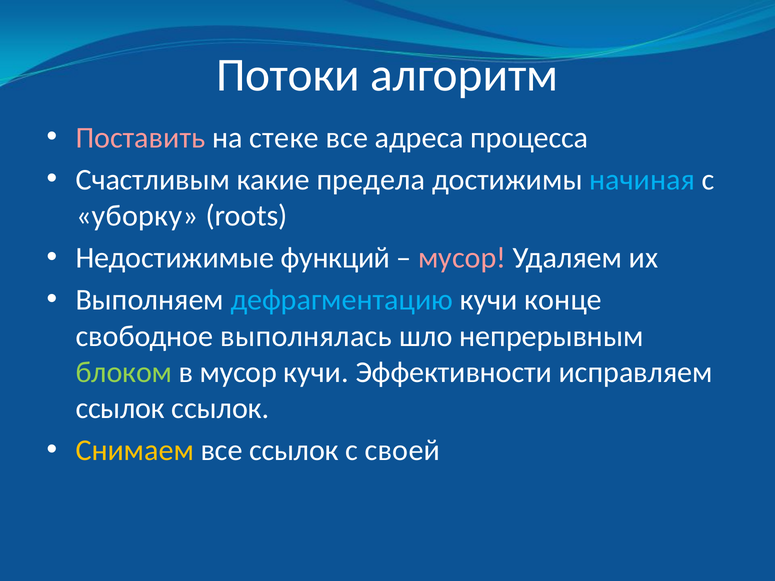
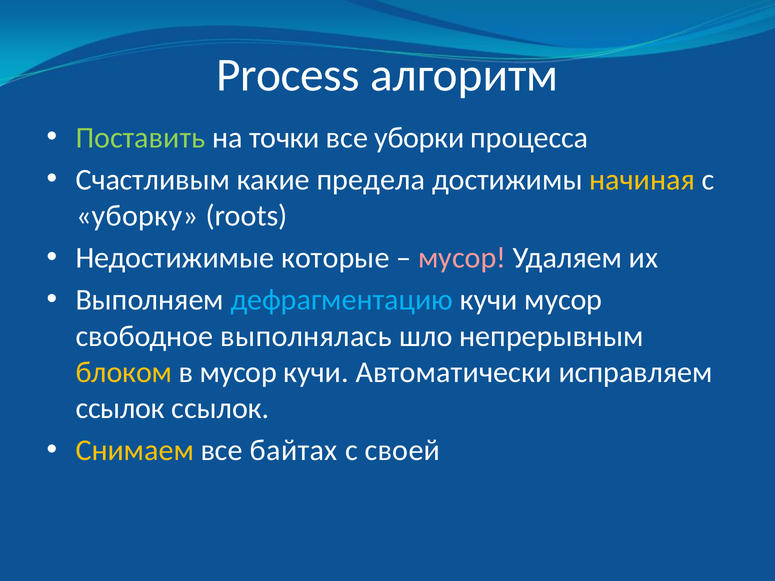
Потоки: Потоки -> Process
Поставить colour: pink -> light green
стеке: стеке -> точки
адреса: адреса -> уборки
начиная colour: light blue -> yellow
функций: функций -> которые
кучи конце: конце -> мусор
блоком colour: light green -> yellow
Эффективности: Эффективности -> Автоматически
все ссылок: ссылок -> байтах
